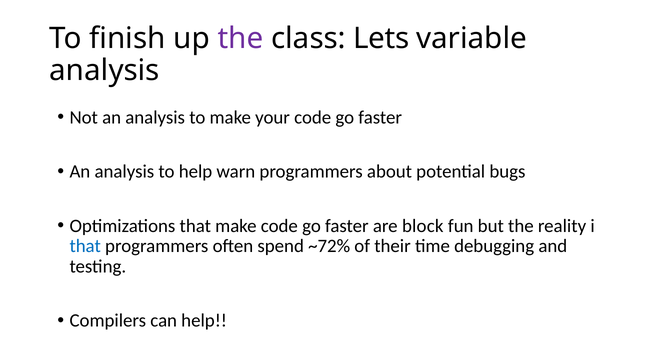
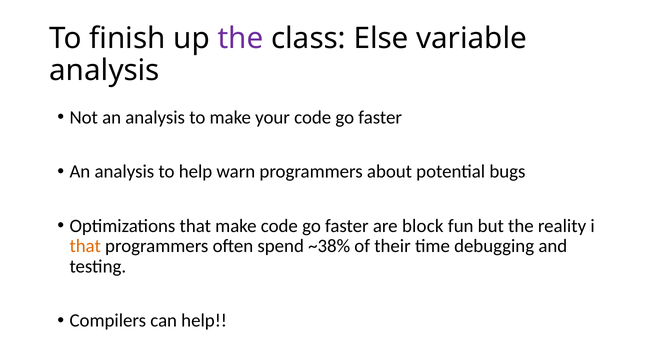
Lets: Lets -> Else
that at (85, 246) colour: blue -> orange
~72%: ~72% -> ~38%
